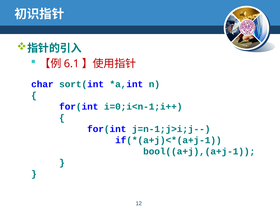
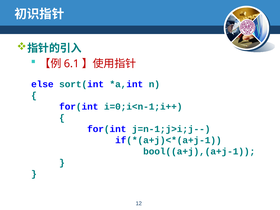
char: char -> else
